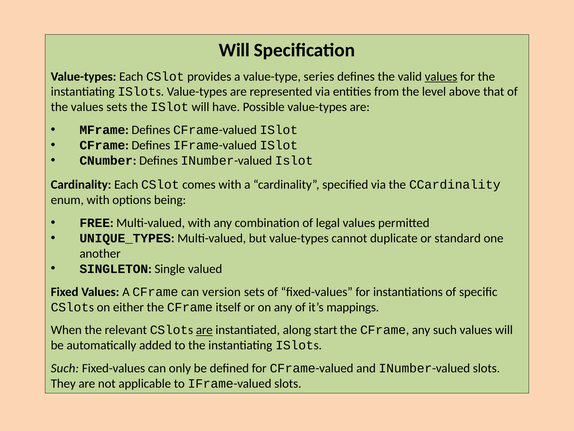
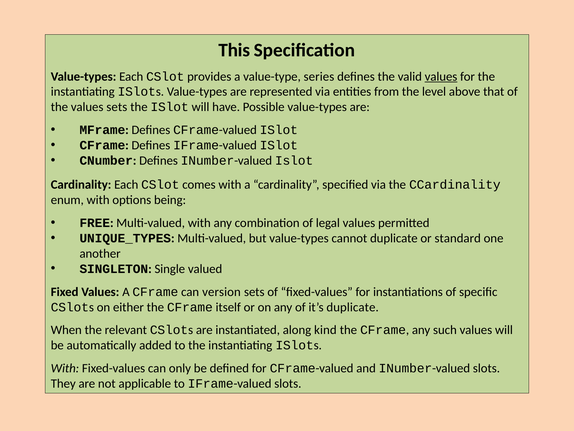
Will at (234, 50): Will -> This
it’s mappings: mappings -> duplicate
are at (204, 330) underline: present -> none
start: start -> kind
Such at (65, 368): Such -> With
